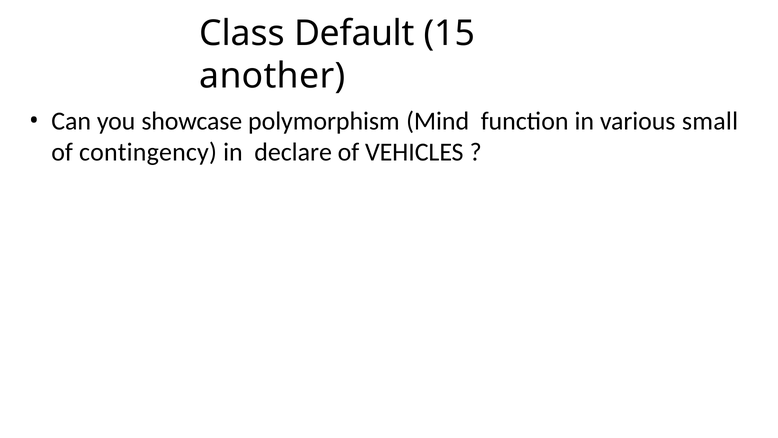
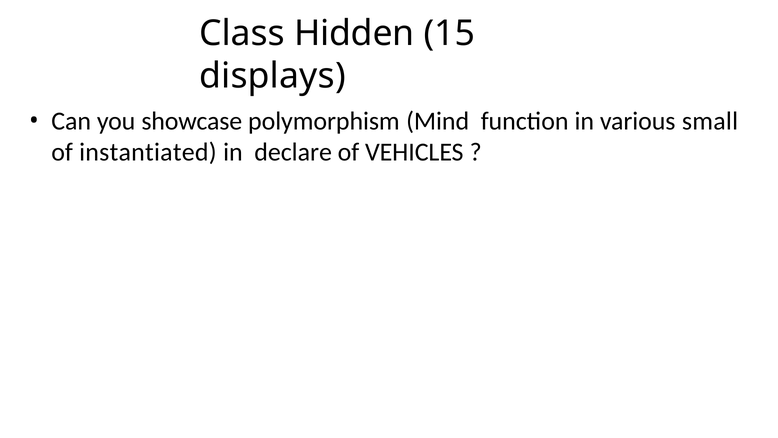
Default: Default -> Hidden
another: another -> displays
contingency: contingency -> instantiated
